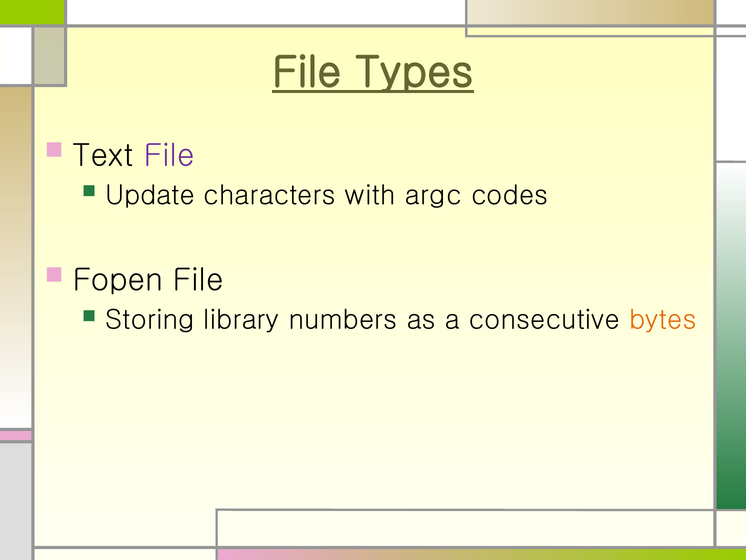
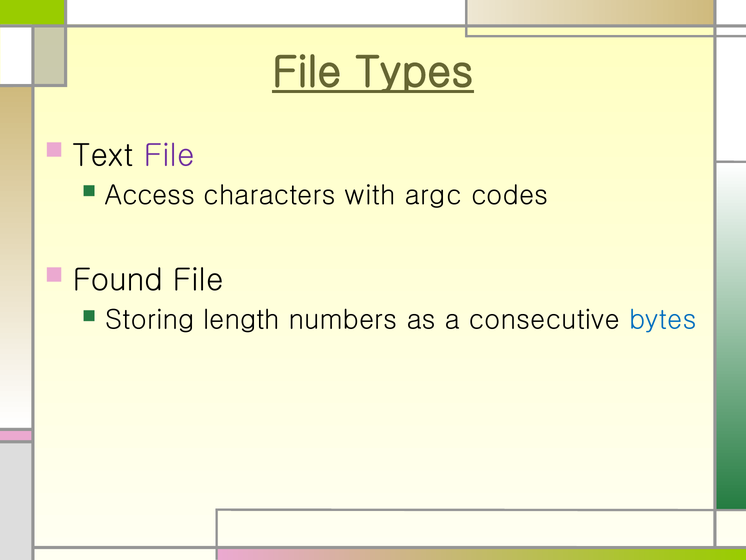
Update: Update -> Access
Fopen: Fopen -> Found
library: library -> length
bytes colour: orange -> blue
